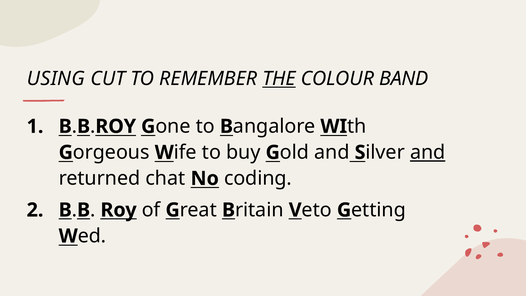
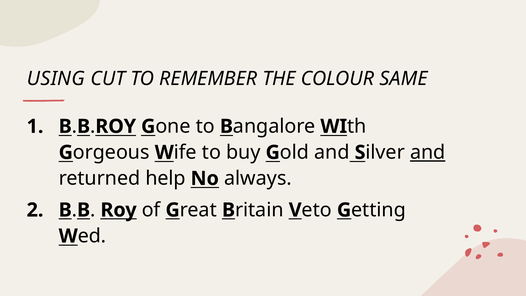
THE underline: present -> none
BAND: BAND -> SAME
chat: chat -> help
coding: coding -> always
